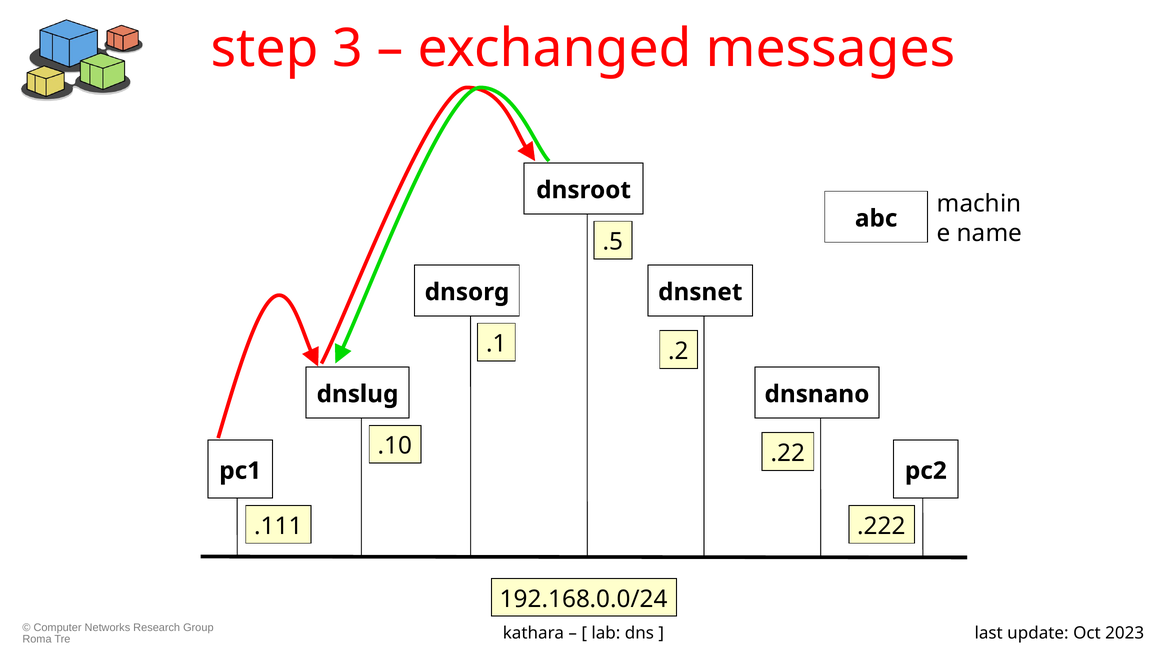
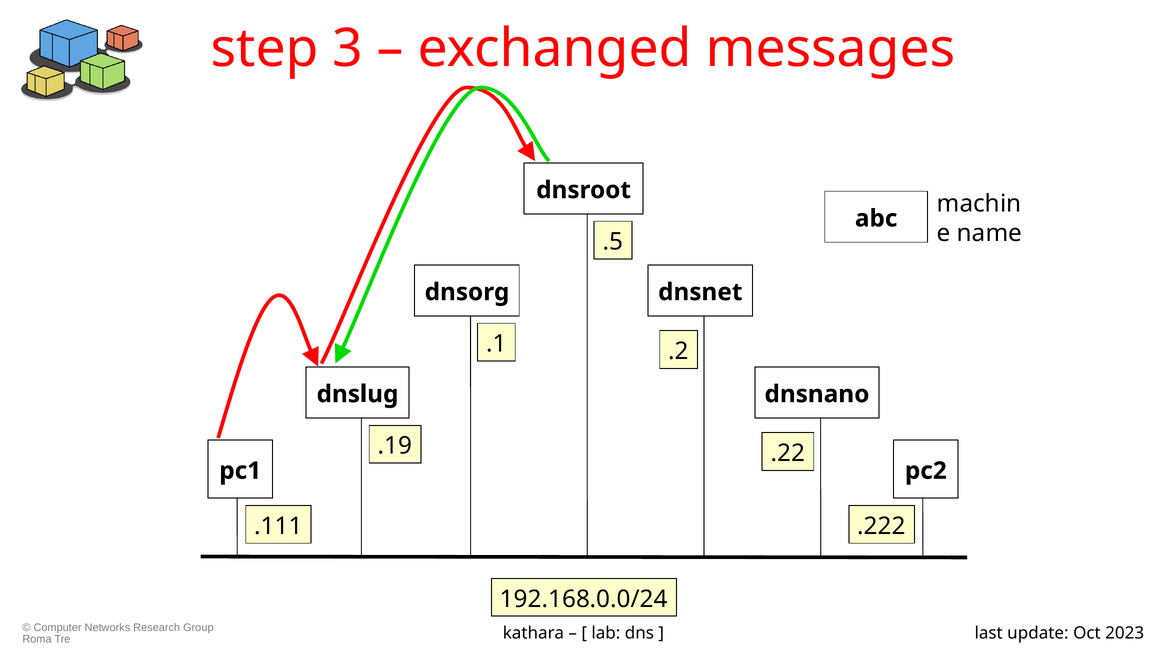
.10: .10 -> .19
